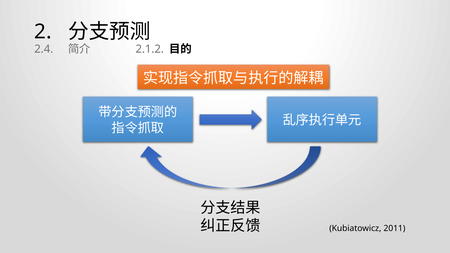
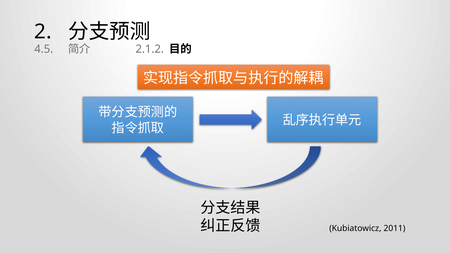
2.4: 2.4 -> 4.5
